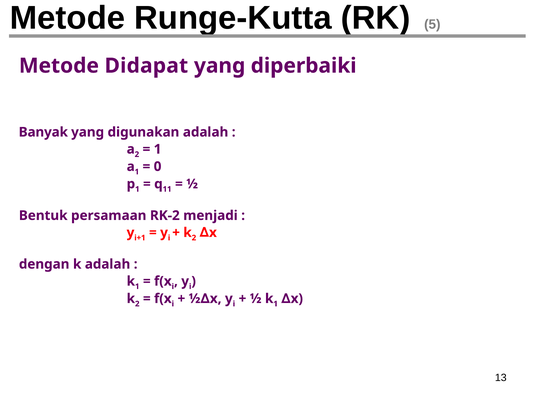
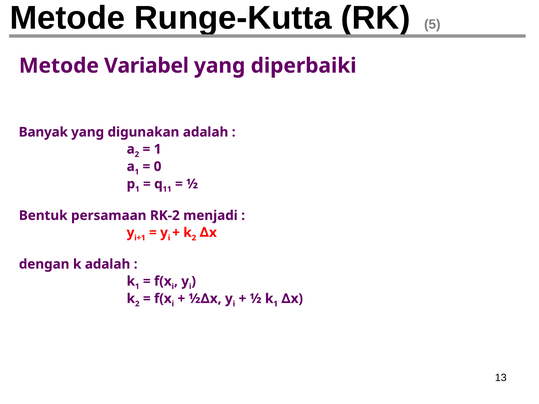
Didapat: Didapat -> Variabel
